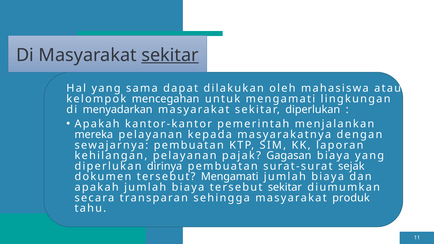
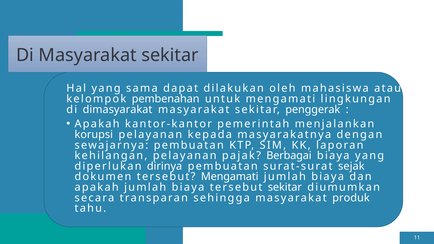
sekitar at (170, 55) underline: present -> none
mencegahan: mencegahan -> pembenahan
menyadarkan: menyadarkan -> dimasyarakat
sekitar diperlukan: diperlukan -> penggerak
mereka: mereka -> korupsi
Gagasan: Gagasan -> Berbagai
